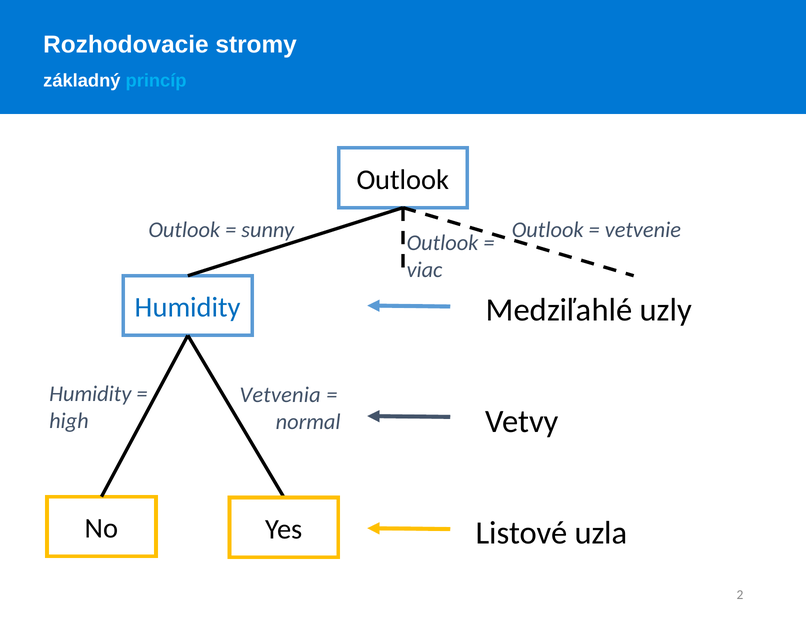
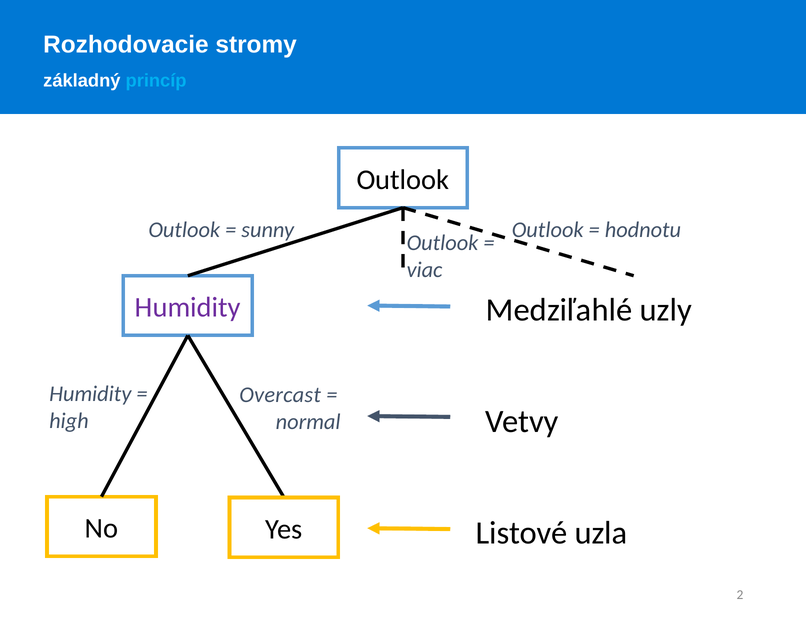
vetvenie: vetvenie -> hodnotu
Humidity at (188, 307) colour: blue -> purple
Vetvenia: Vetvenia -> Overcast
